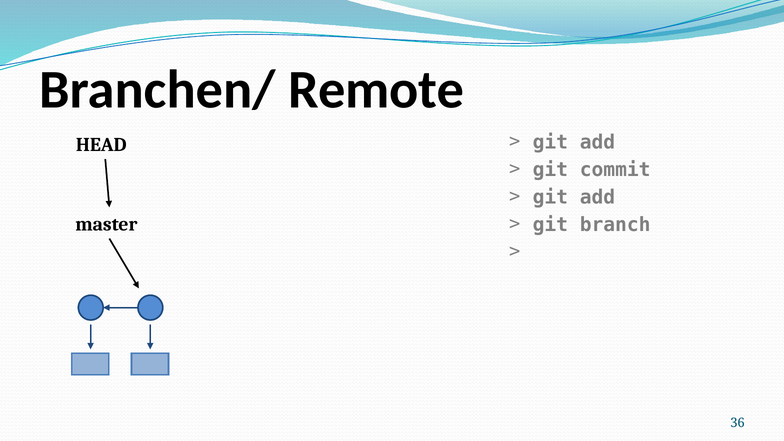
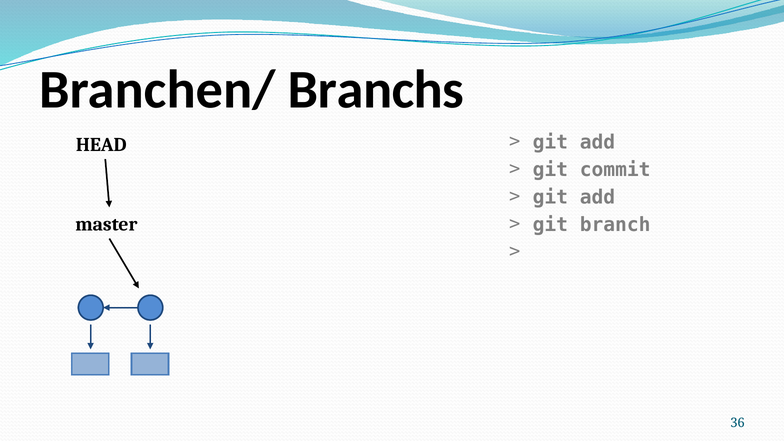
Remote: Remote -> Branchs
